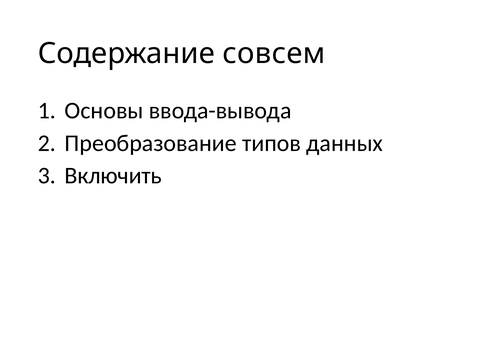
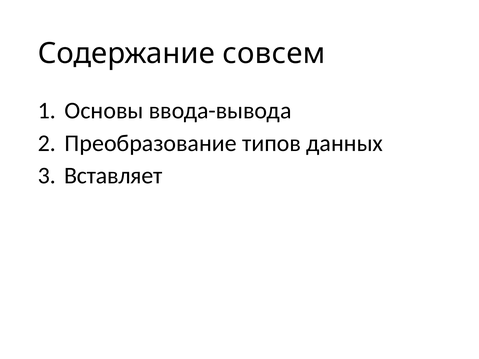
Включить: Включить -> Вставляет
